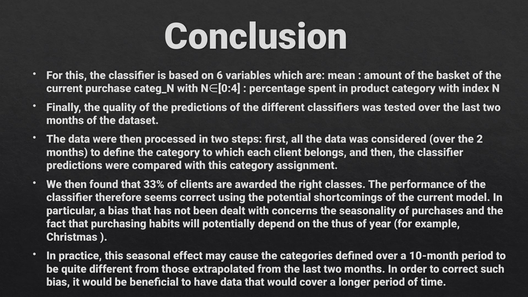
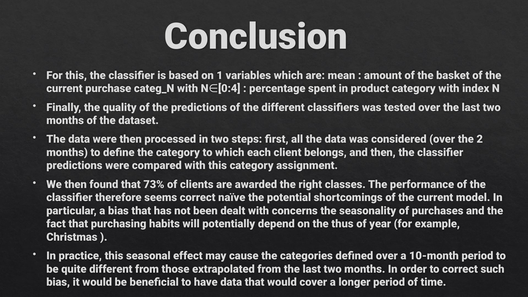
6: 6 -> 1
33%: 33% -> 73%
using: using -> naïve
